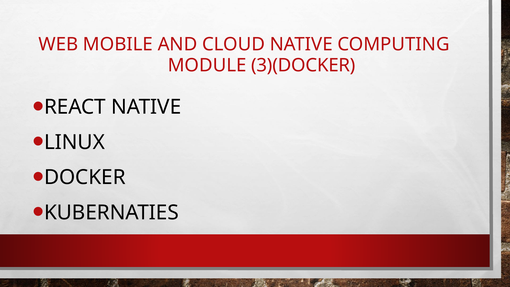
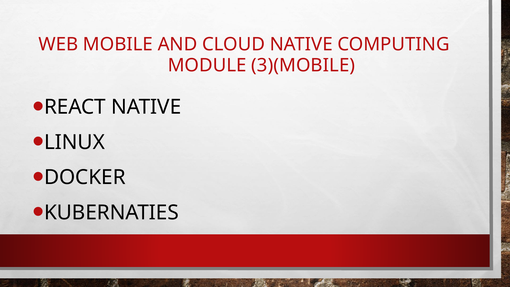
3)(DOCKER: 3)(DOCKER -> 3)(MOBILE
